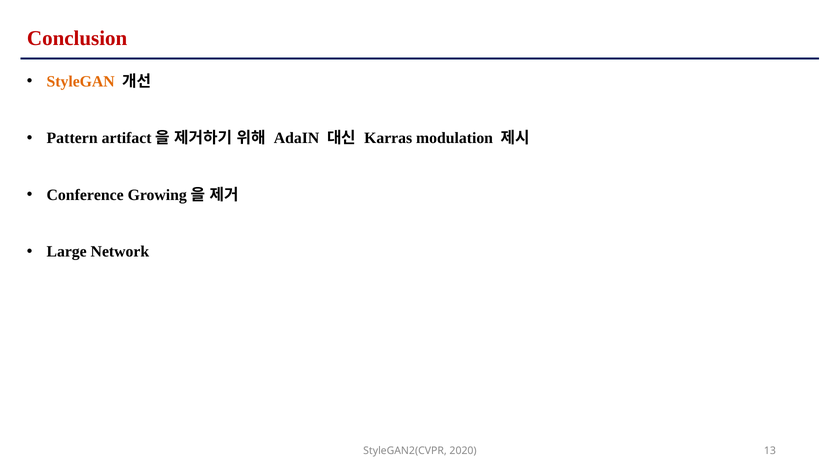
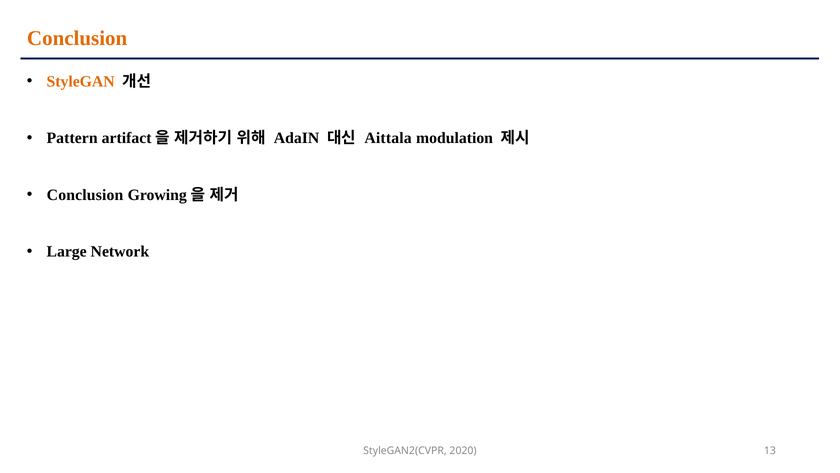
Conclusion at (77, 38) colour: red -> orange
Karras: Karras -> Aittala
Conference at (85, 195): Conference -> Conclusion
